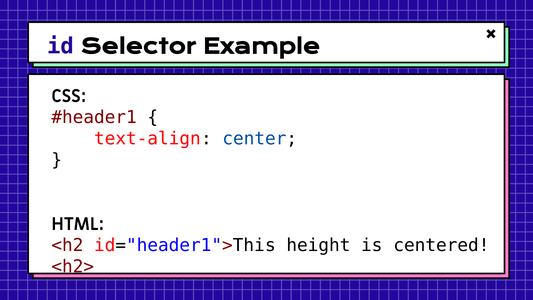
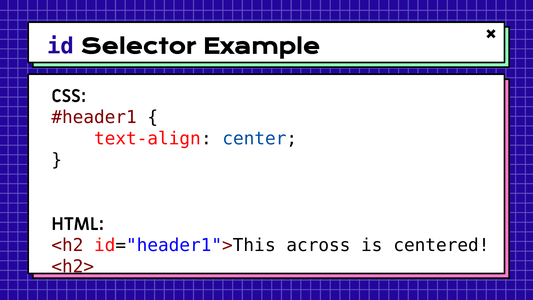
height: height -> across
